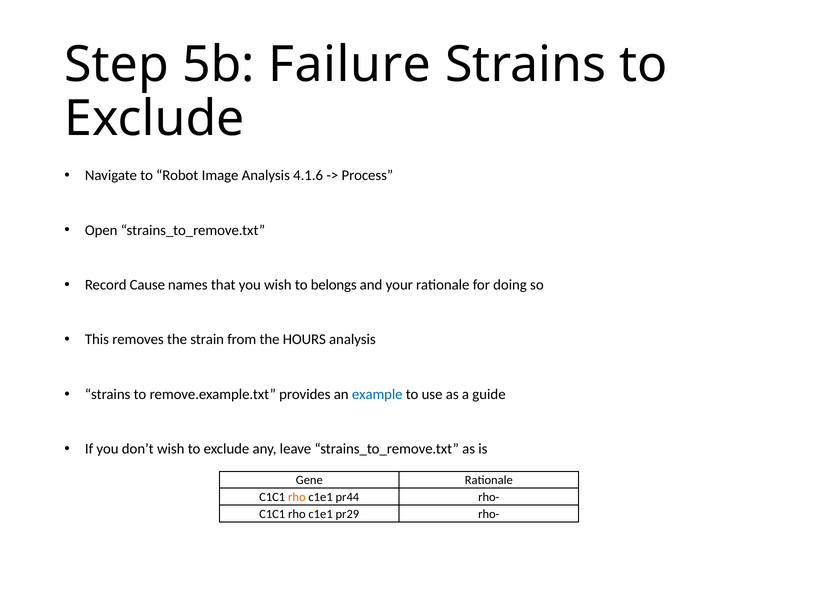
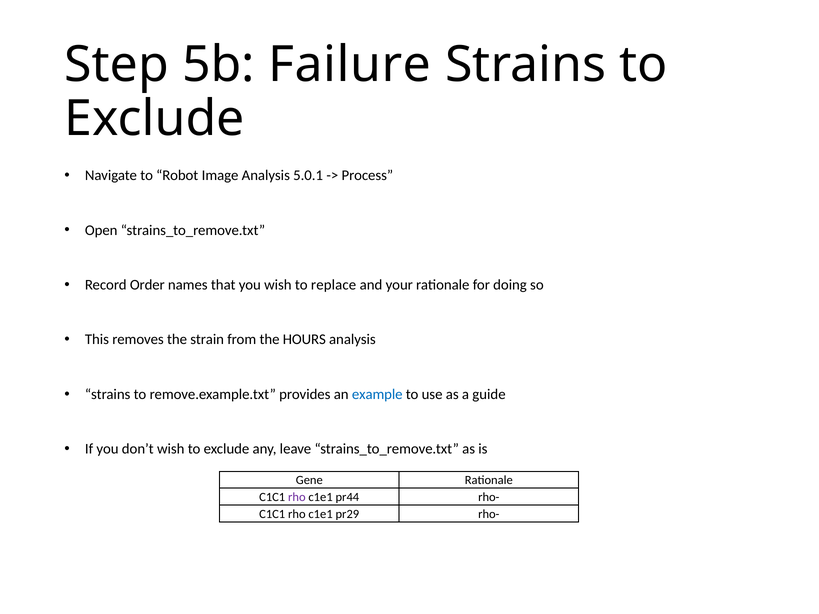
4.1.6: 4.1.6 -> 5.0.1
Cause: Cause -> Order
belongs: belongs -> replace
rho at (297, 497) colour: orange -> purple
